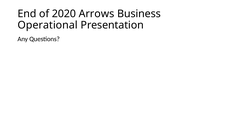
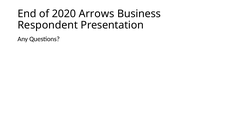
Operational: Operational -> Respondent
